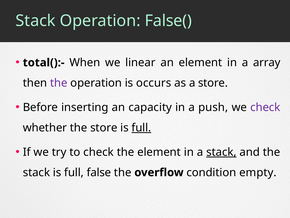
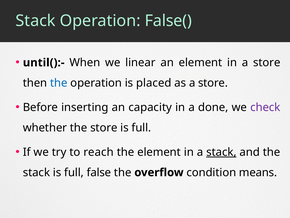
total():-: total():- -> until():-
in a array: array -> store
the at (59, 83) colour: purple -> blue
occurs: occurs -> placed
push: push -> done
full at (141, 127) underline: present -> none
to check: check -> reach
empty: empty -> means
